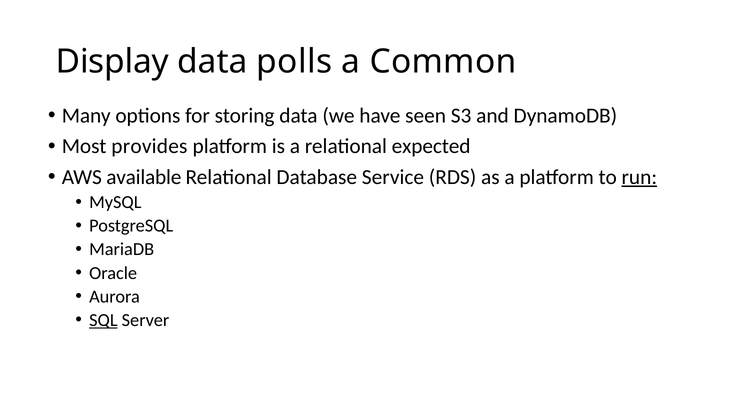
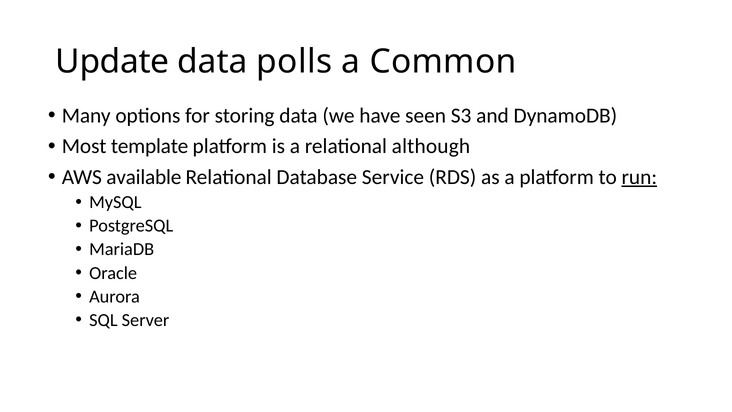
Display: Display -> Update
provides: provides -> template
expected: expected -> although
SQL underline: present -> none
